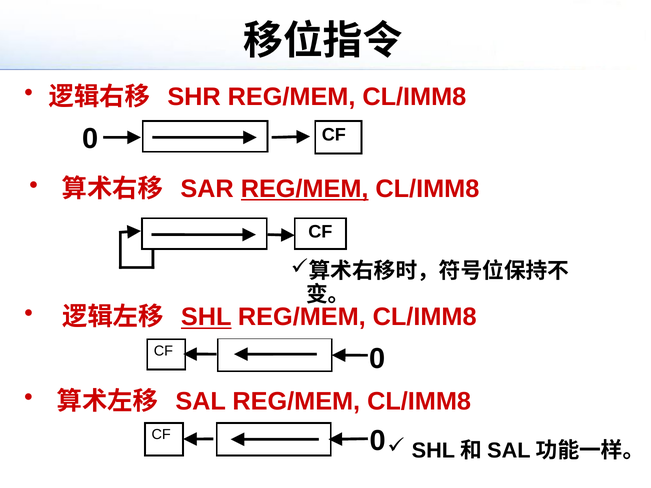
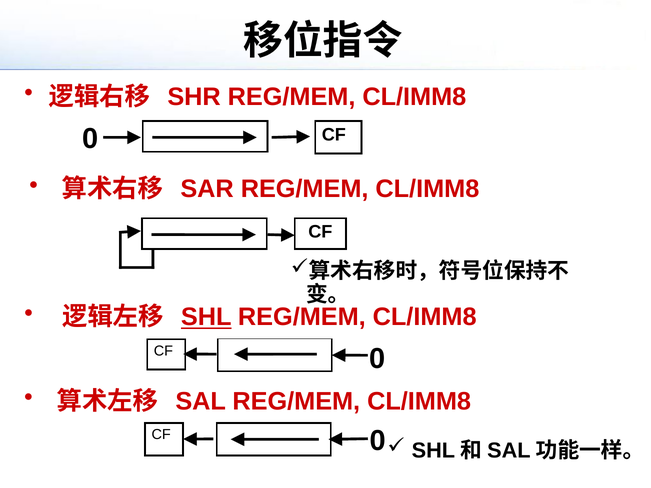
REG/MEM at (305, 189) underline: present -> none
